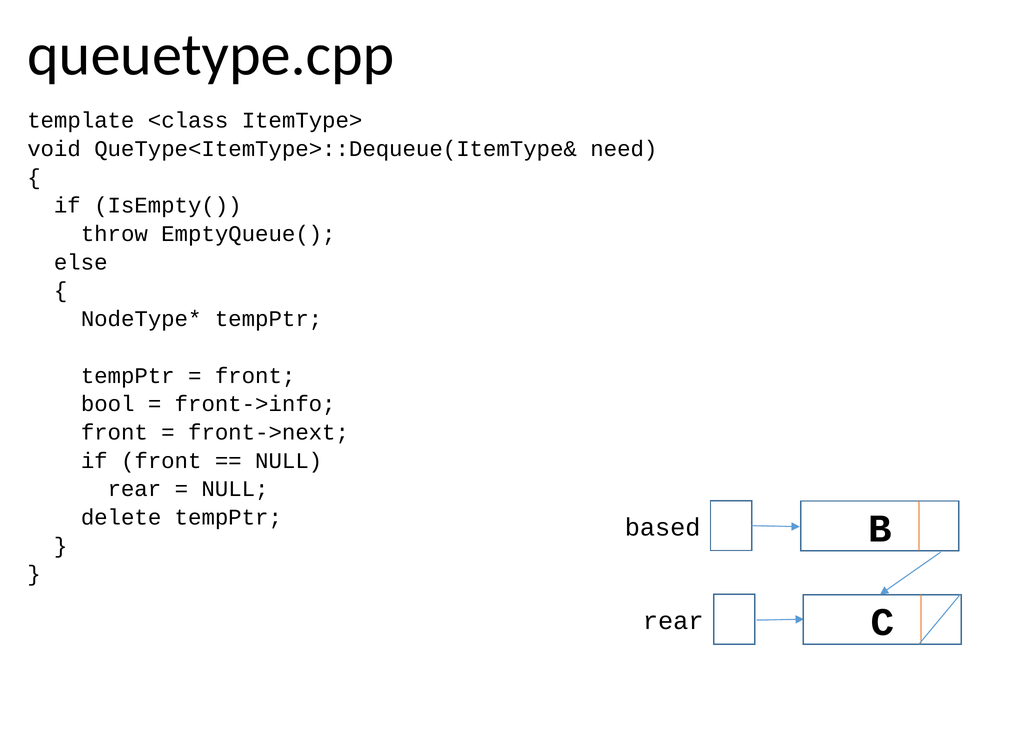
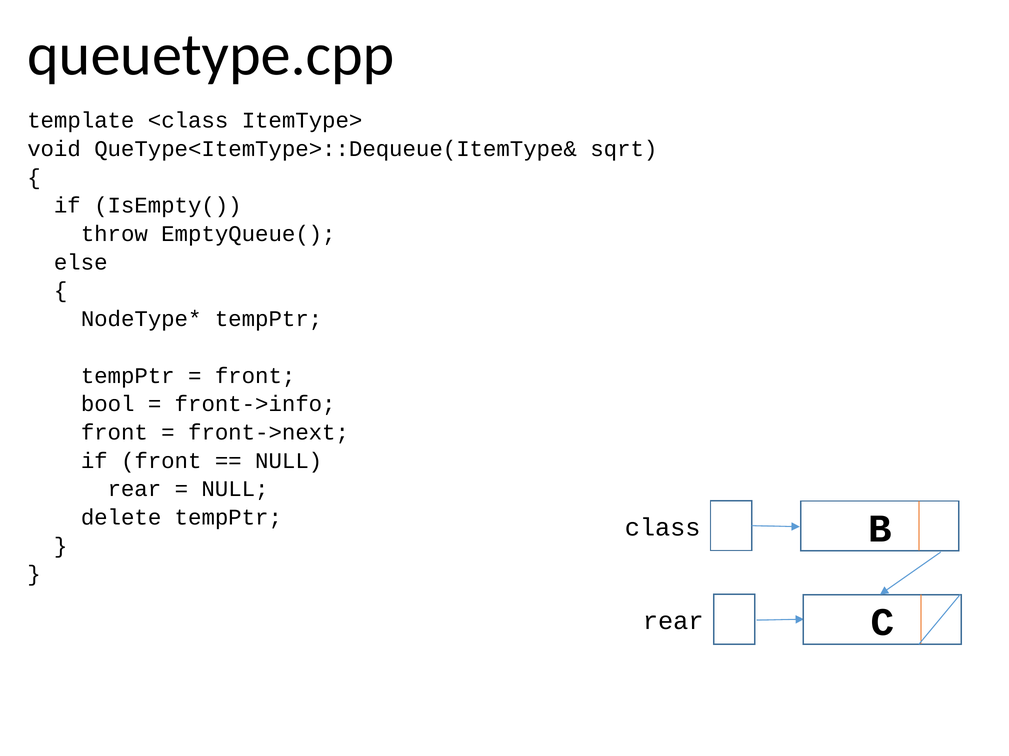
need: need -> sqrt
based: based -> class
